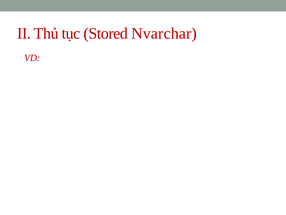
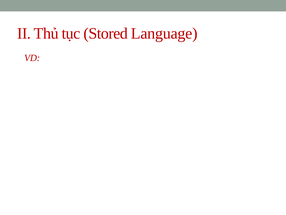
Nvarchar: Nvarchar -> Language
